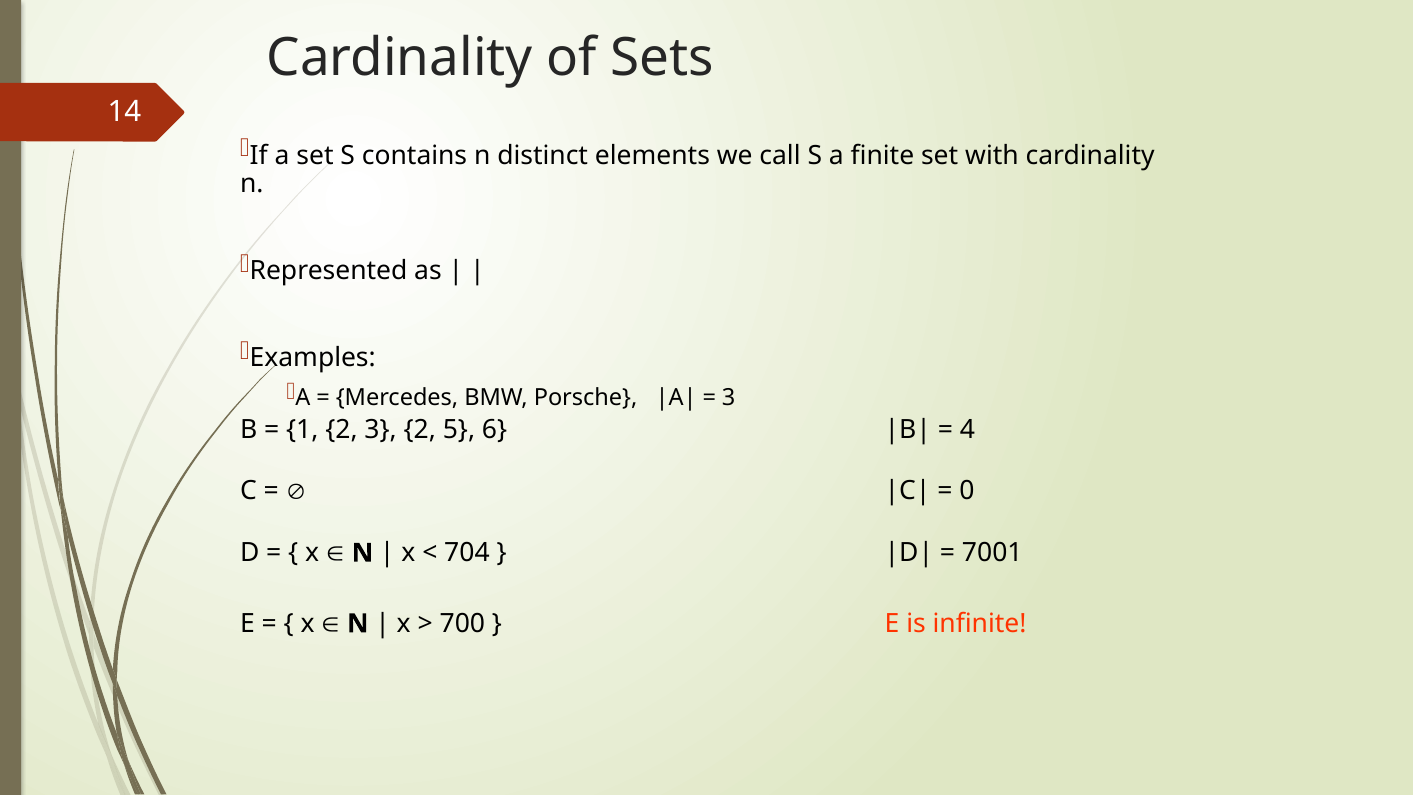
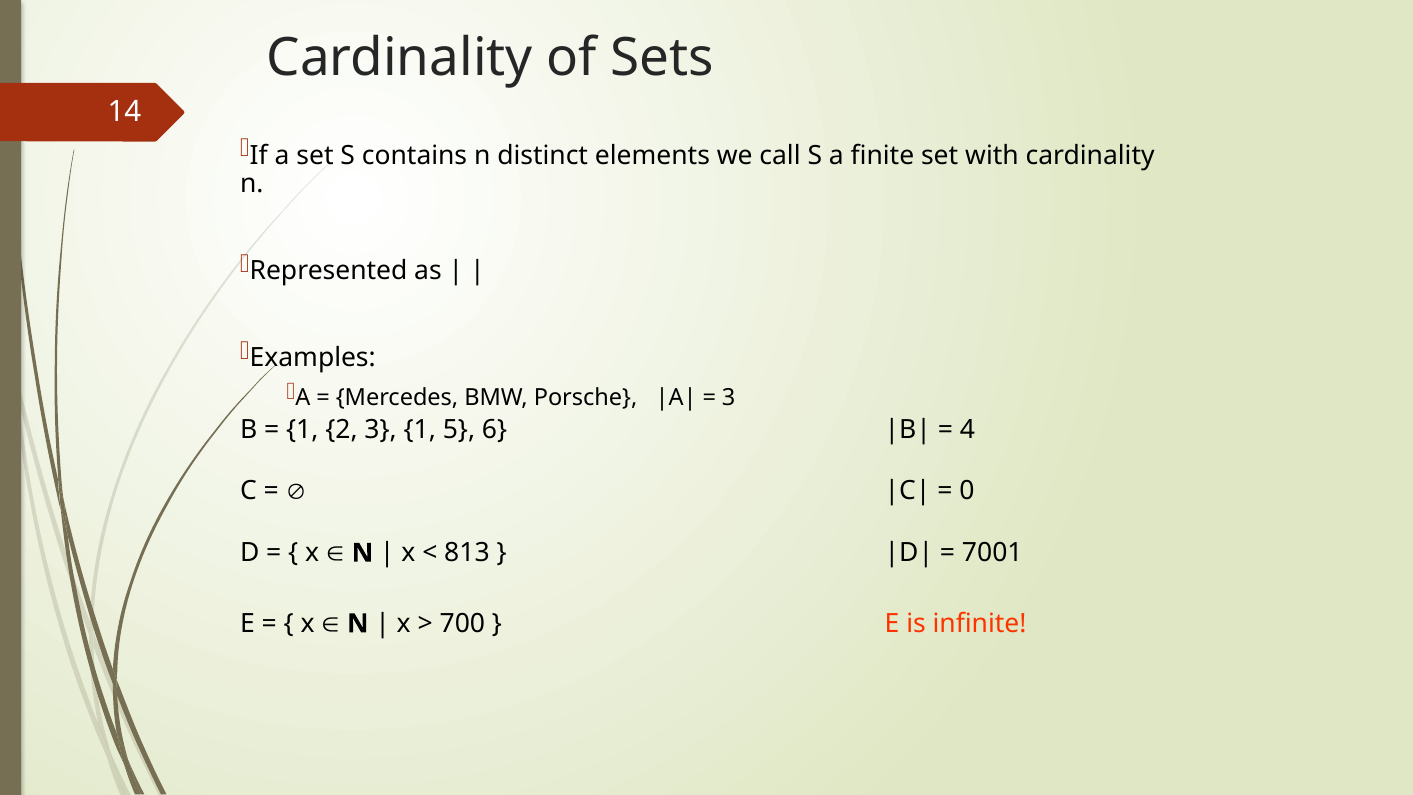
3 2: 2 -> 1
704: 704 -> 813
